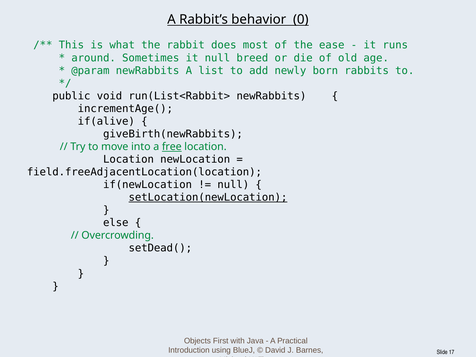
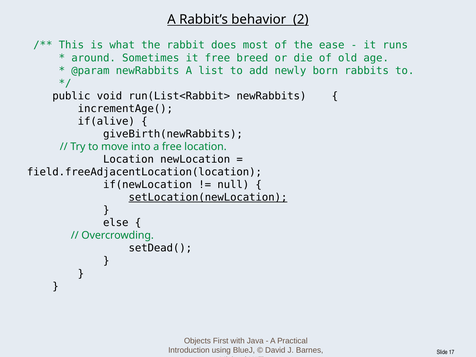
0: 0 -> 2
it null: null -> free
free at (172, 147) underline: present -> none
